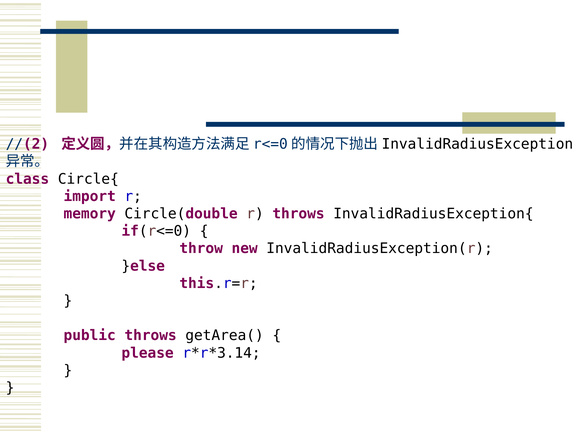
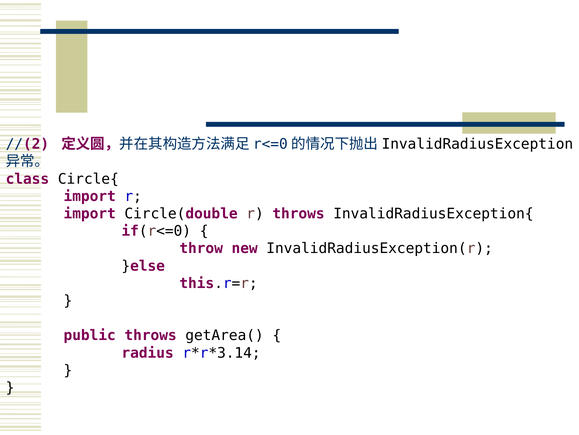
memory at (90, 213): memory -> import
please: please -> radius
